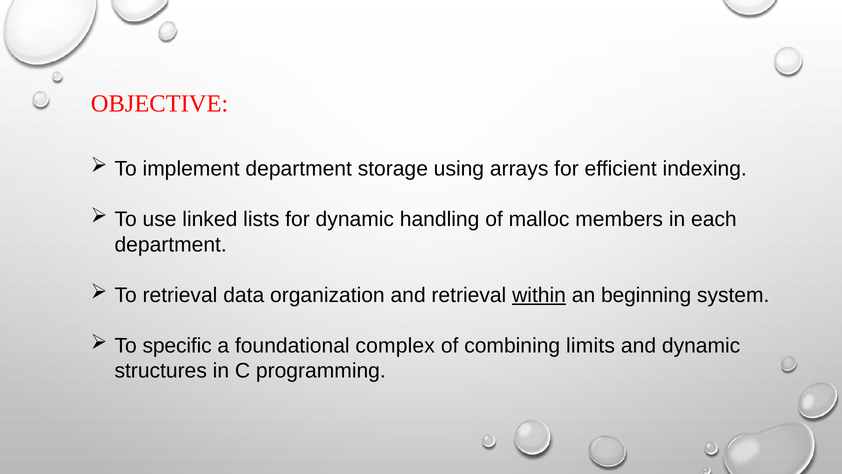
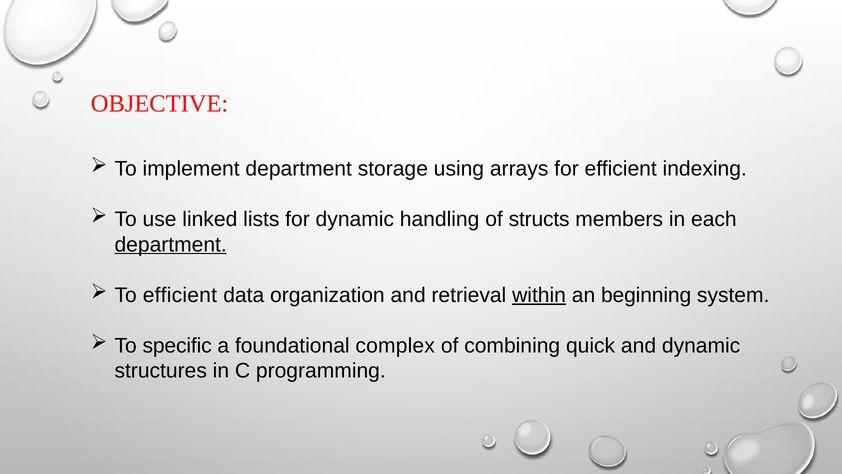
malloc: malloc -> structs
department at (171, 244) underline: none -> present
To retrieval: retrieval -> efficient
limits: limits -> quick
